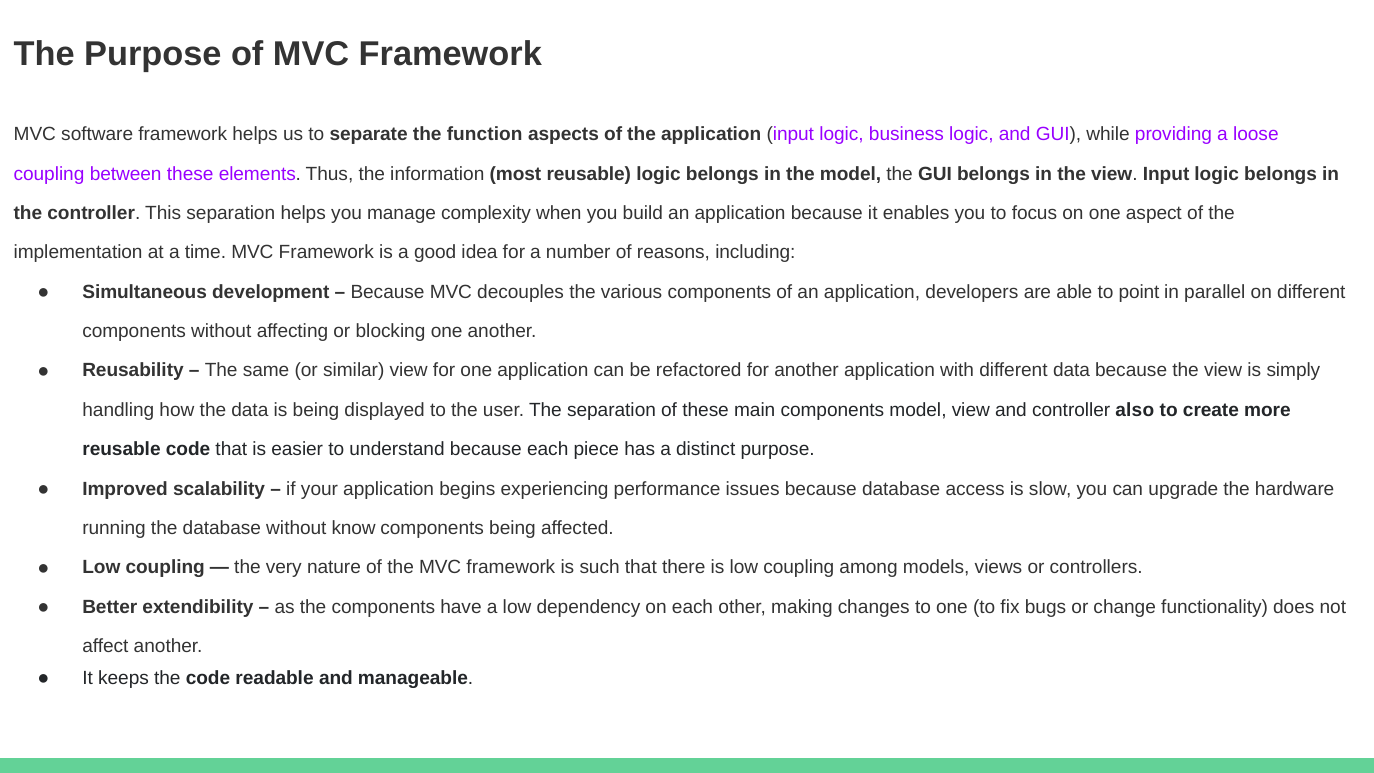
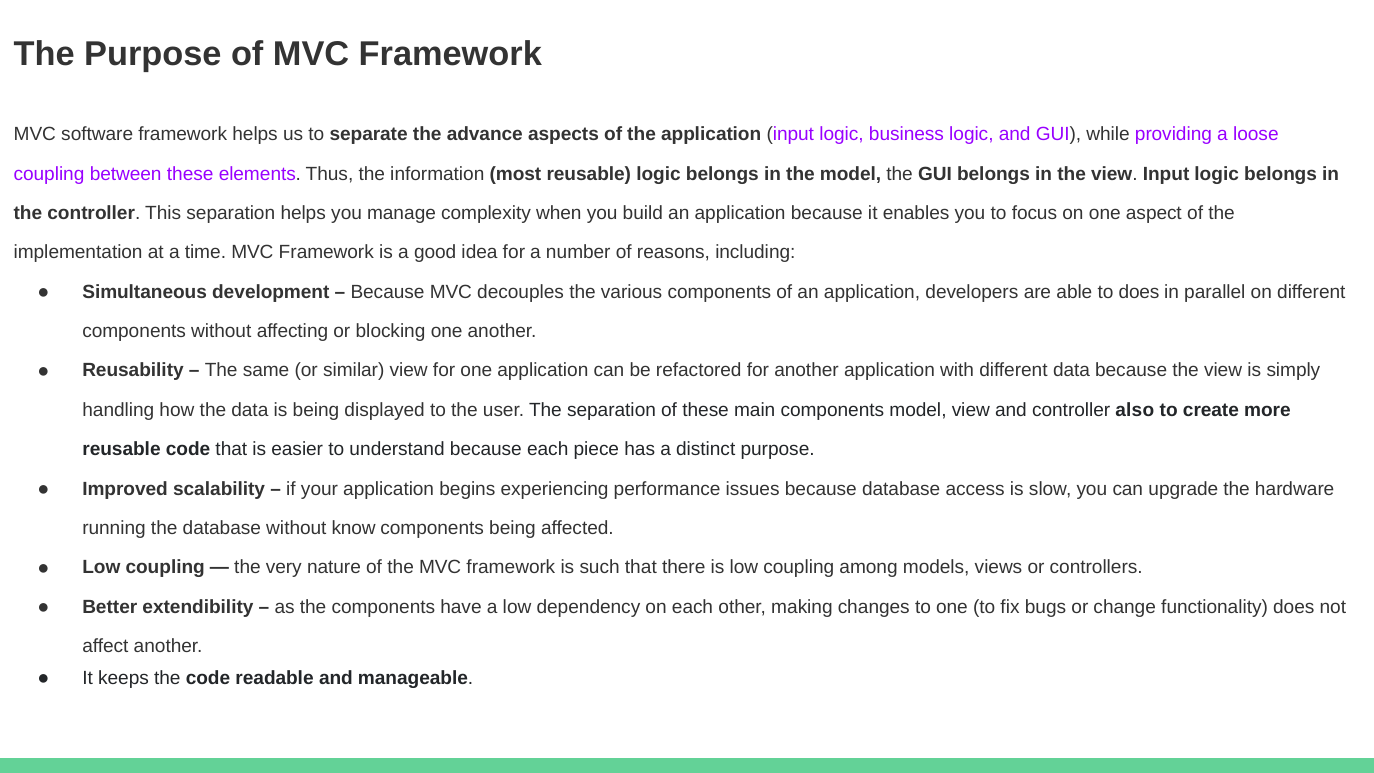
function: function -> advance
to point: point -> does
